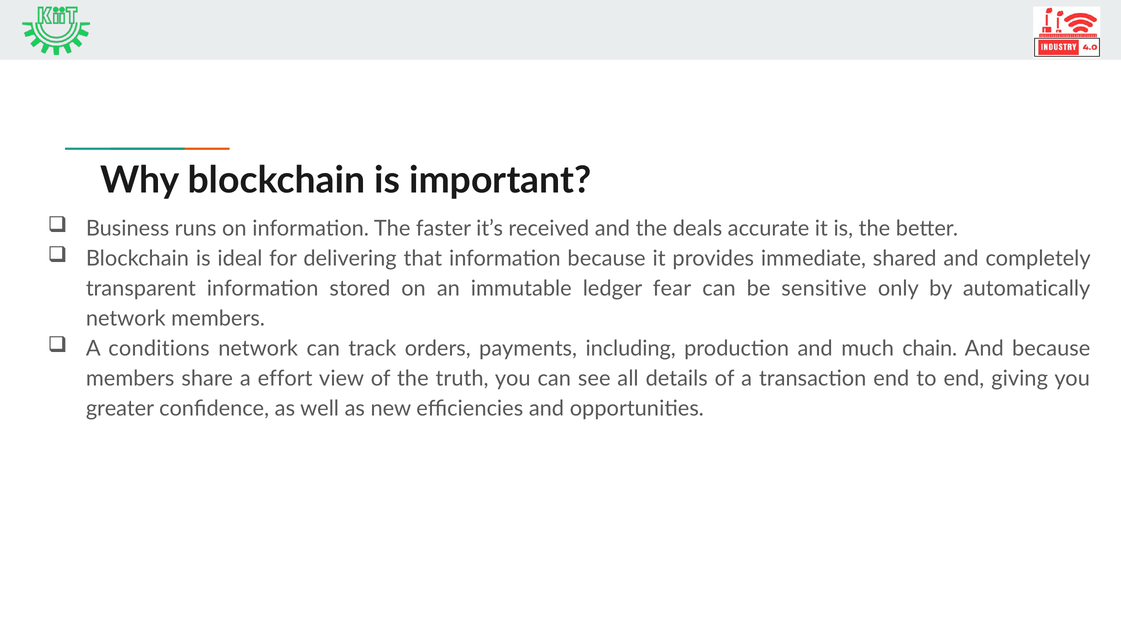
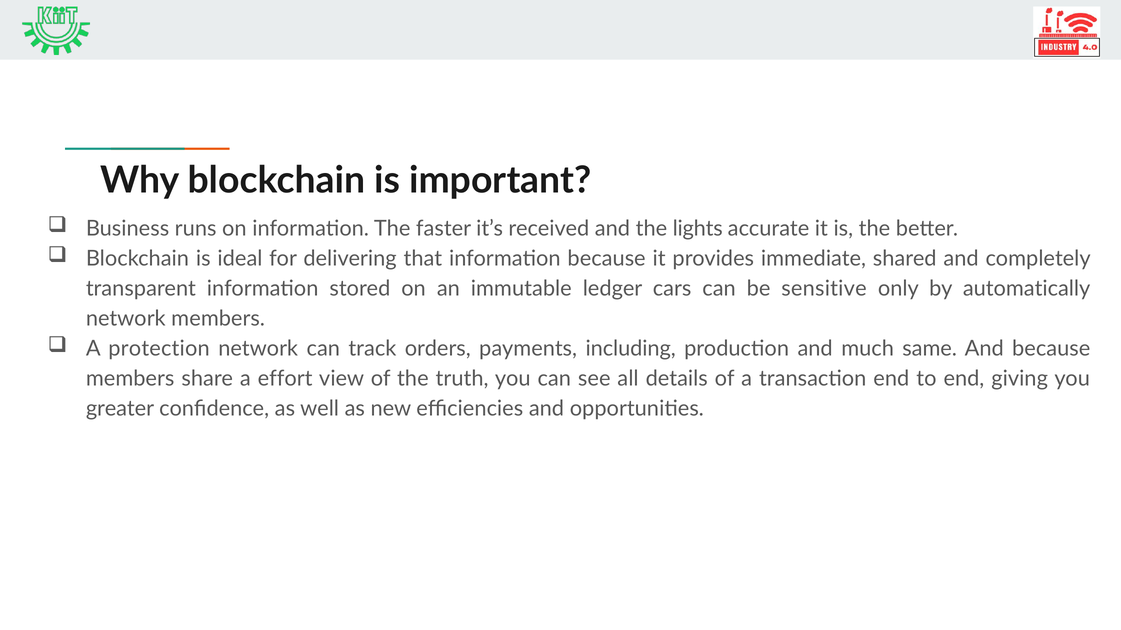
deals: deals -> lights
fear: fear -> cars
conditions: conditions -> protection
chain: chain -> same
